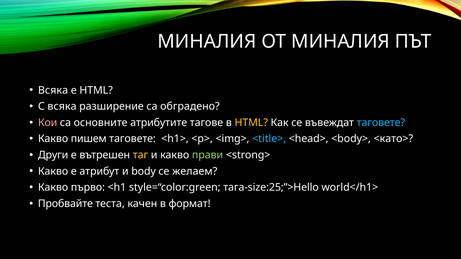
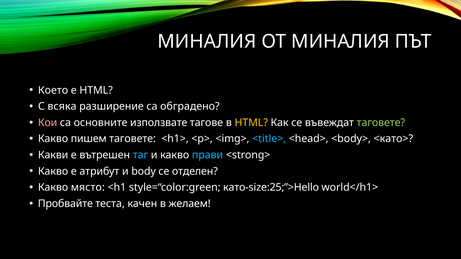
Всяка at (53, 90): Всяка -> Което
атрибутите: атрибутите -> използвате
таговете at (381, 123) colour: light blue -> light green
Други: Други -> Какви
таг colour: yellow -> light blue
прави colour: light green -> light blue
желаем: желаем -> отделен
първо: първо -> място
тага-size:25;”>Hello: тага-size:25;”>Hello -> като-size:25;”>Hello
формат: формат -> желаем
